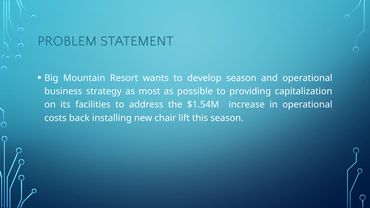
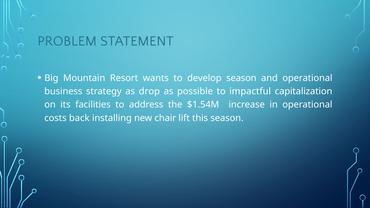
most: most -> drop
providing: providing -> impactful
